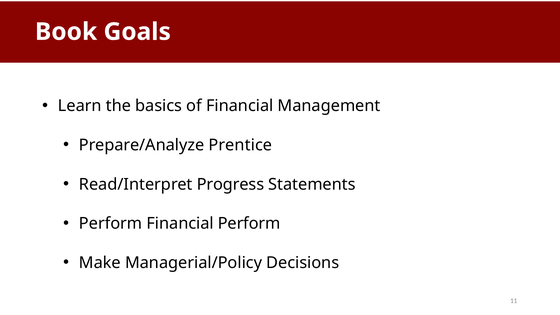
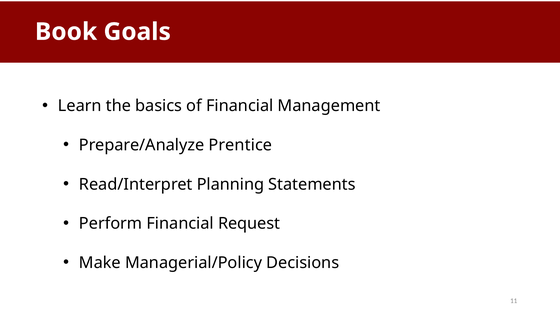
Progress: Progress -> Planning
Financial Perform: Perform -> Request
